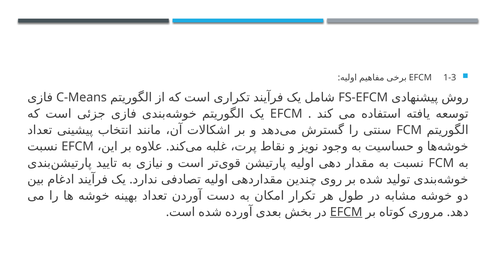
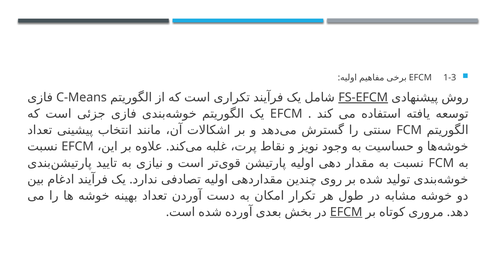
FS-EFCM underline: none -> present
